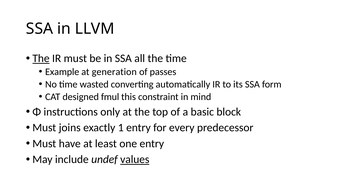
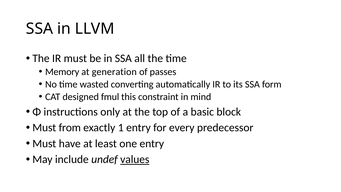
The at (41, 58) underline: present -> none
Example: Example -> Memory
joins: joins -> from
